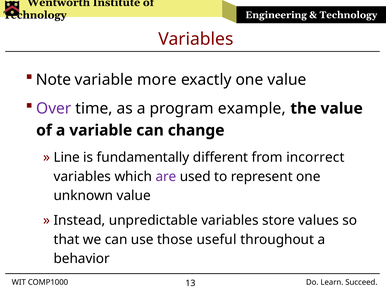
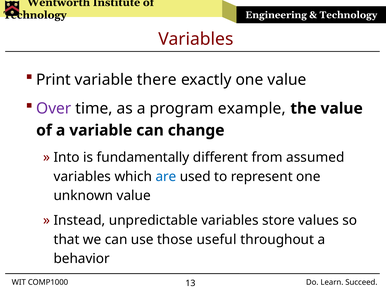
Note: Note -> Print
more: more -> there
Line: Line -> Into
incorrect: incorrect -> assumed
are colour: purple -> blue
